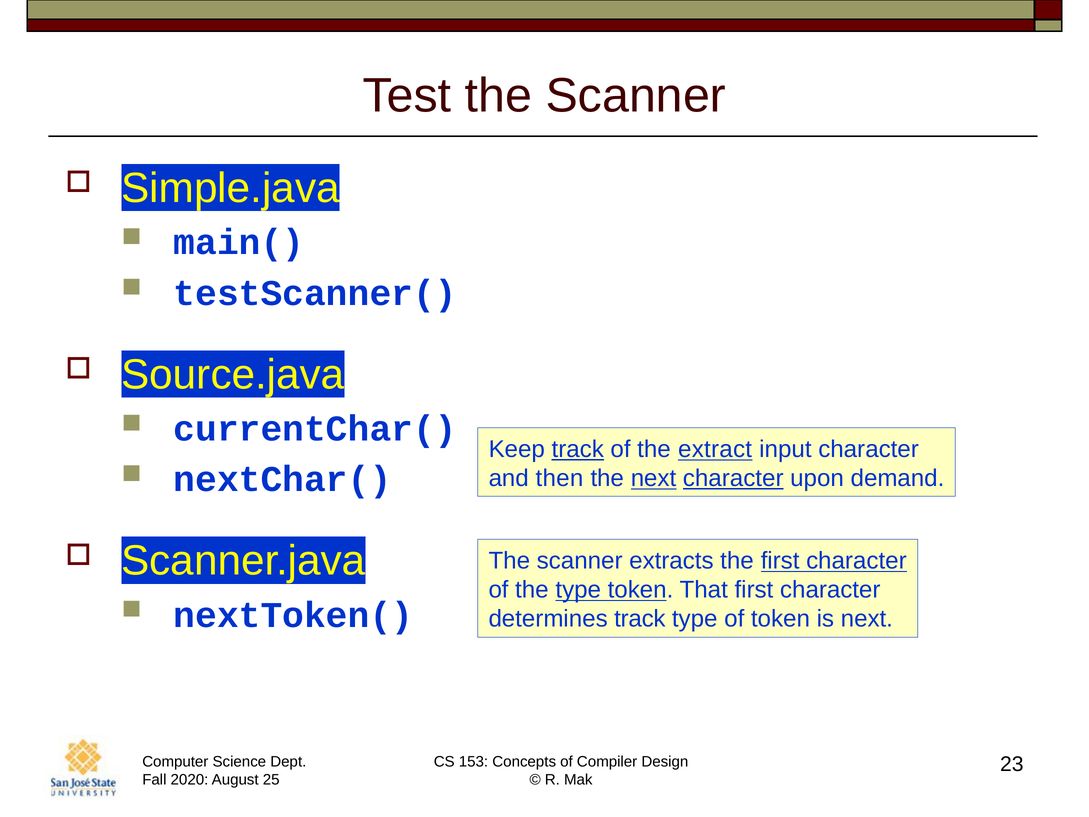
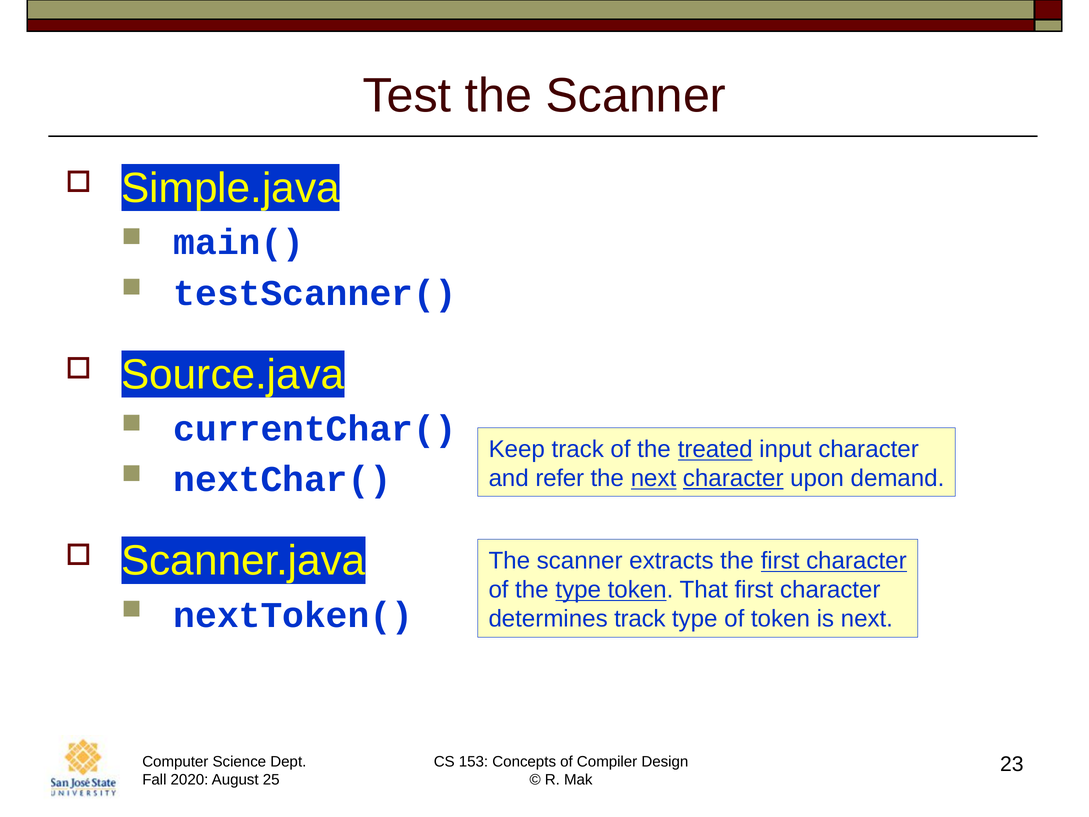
track at (578, 449) underline: present -> none
extract: extract -> treated
then: then -> refer
